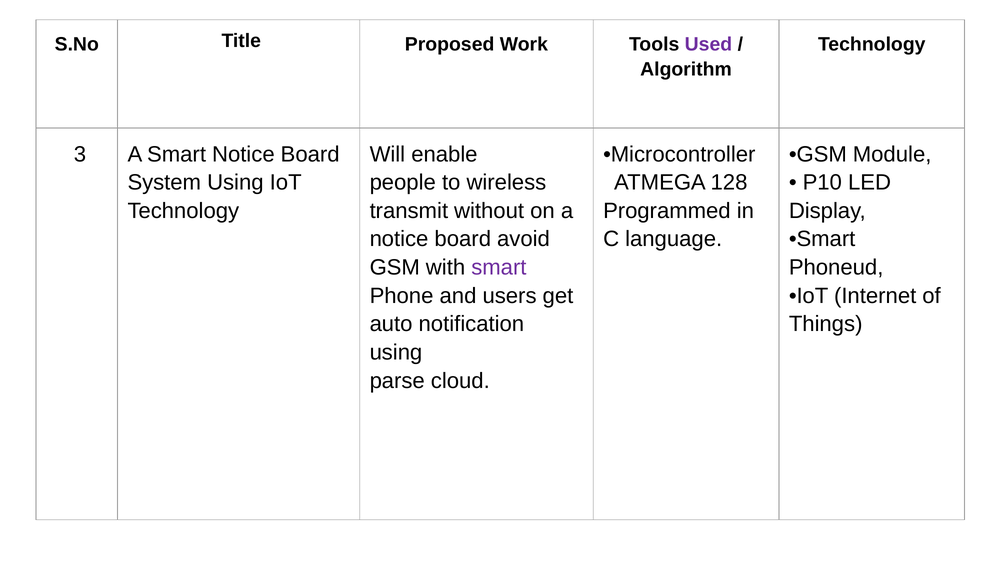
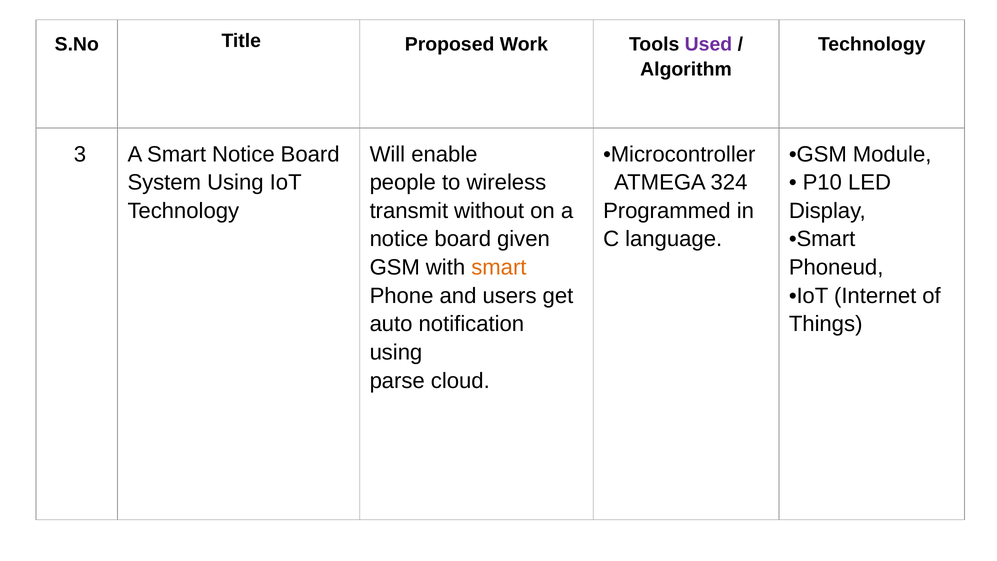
128: 128 -> 324
avoid: avoid -> given
smart at (499, 267) colour: purple -> orange
